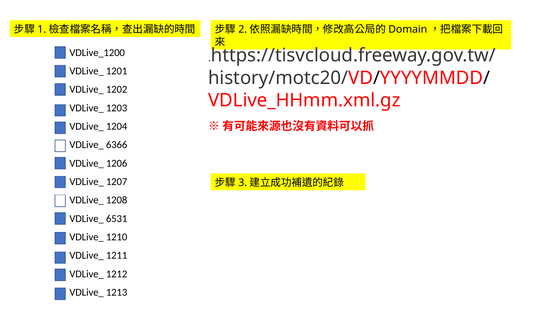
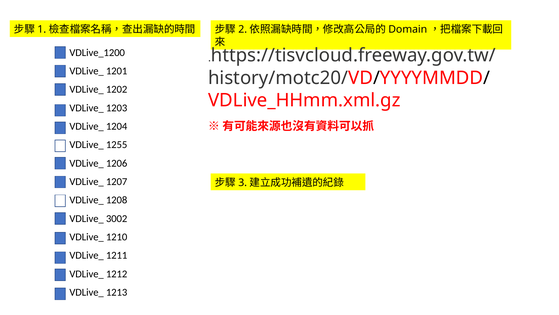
6366: 6366 -> 1255
6531: 6531 -> 3002
